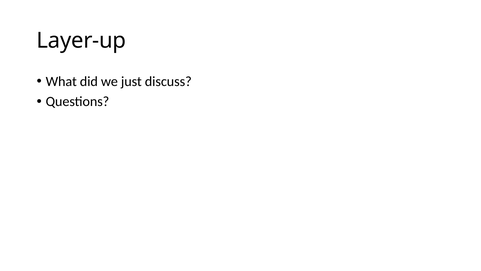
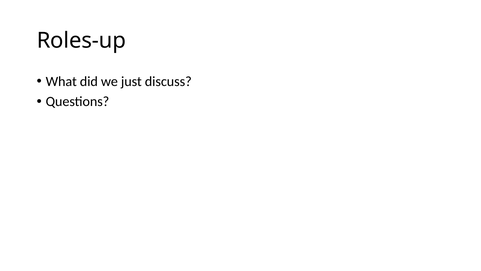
Layer-up: Layer-up -> Roles-up
